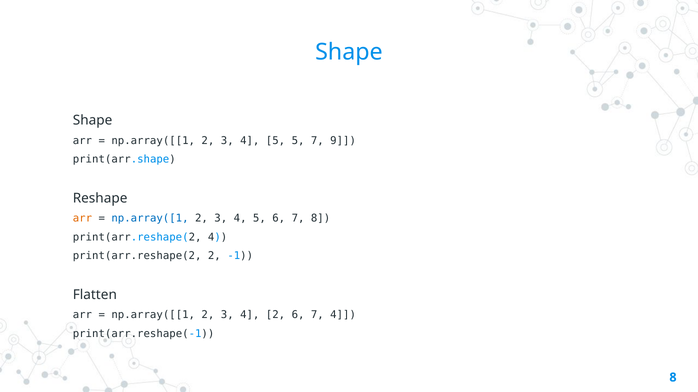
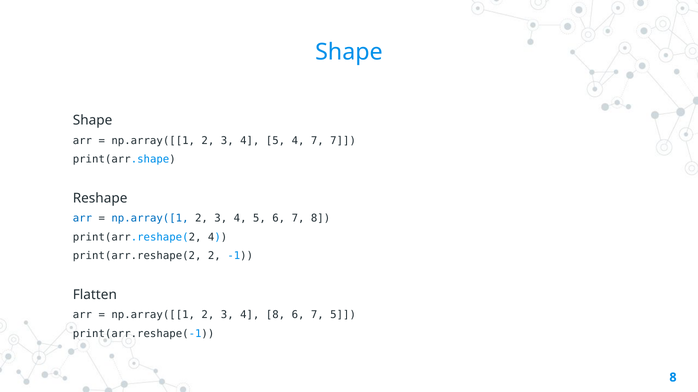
5 5: 5 -> 4
7 9: 9 -> 7
arr at (82, 219) colour: orange -> blue
4 2: 2 -> 8
7 4: 4 -> 5
